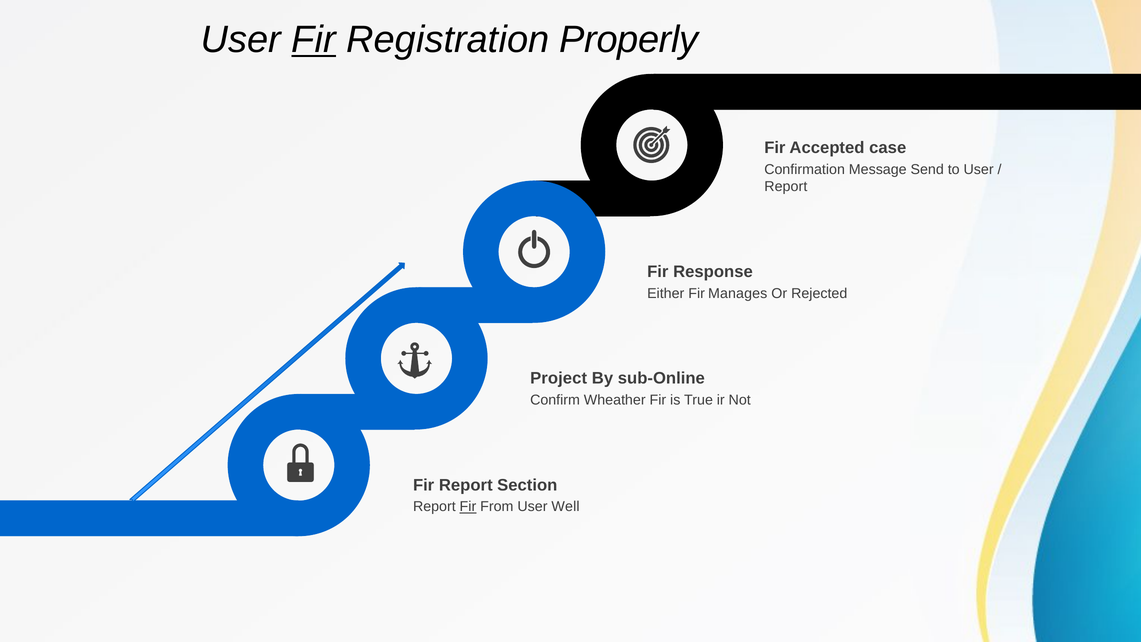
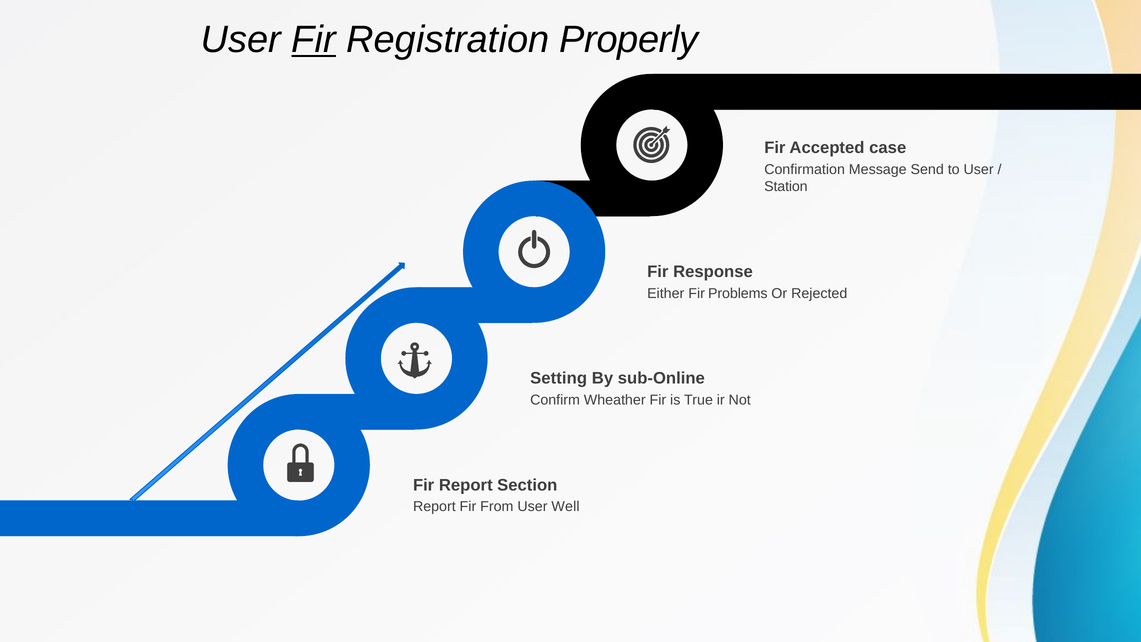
Report at (786, 186): Report -> Station
Manages: Manages -> Problems
Project: Project -> Setting
Fir at (468, 507) underline: present -> none
